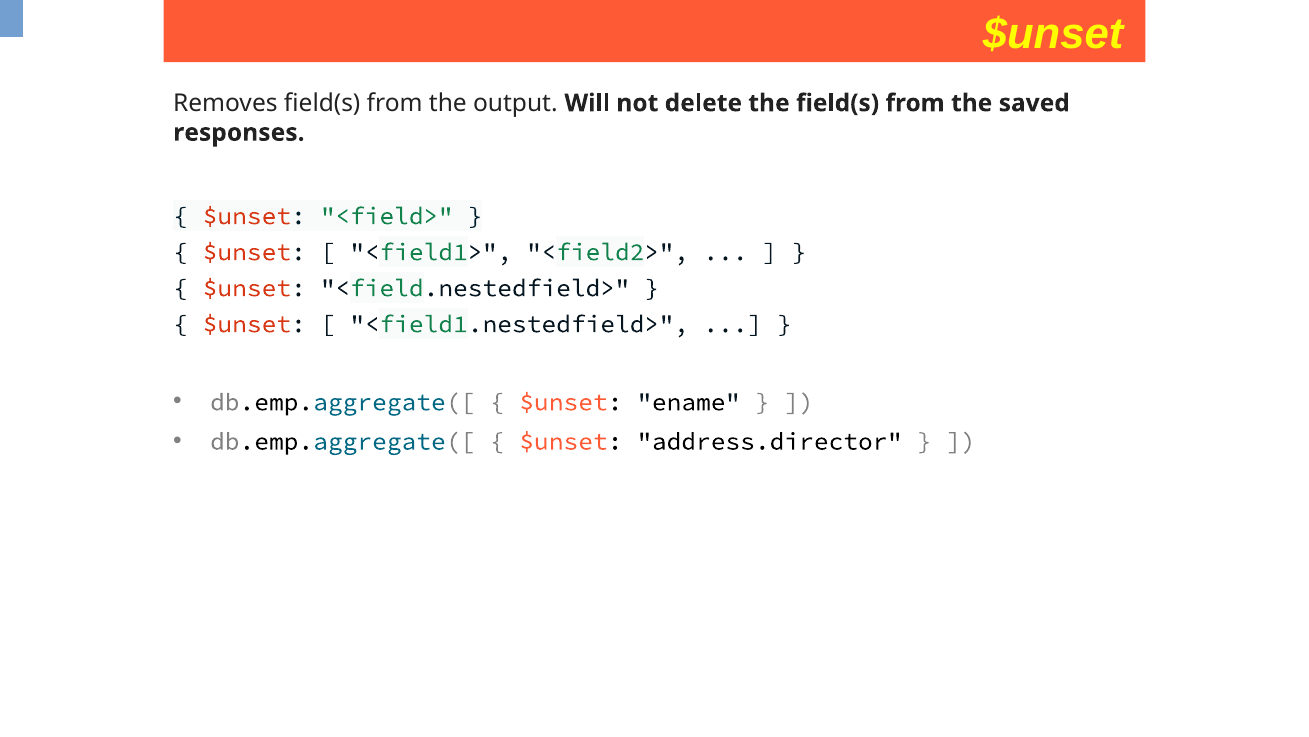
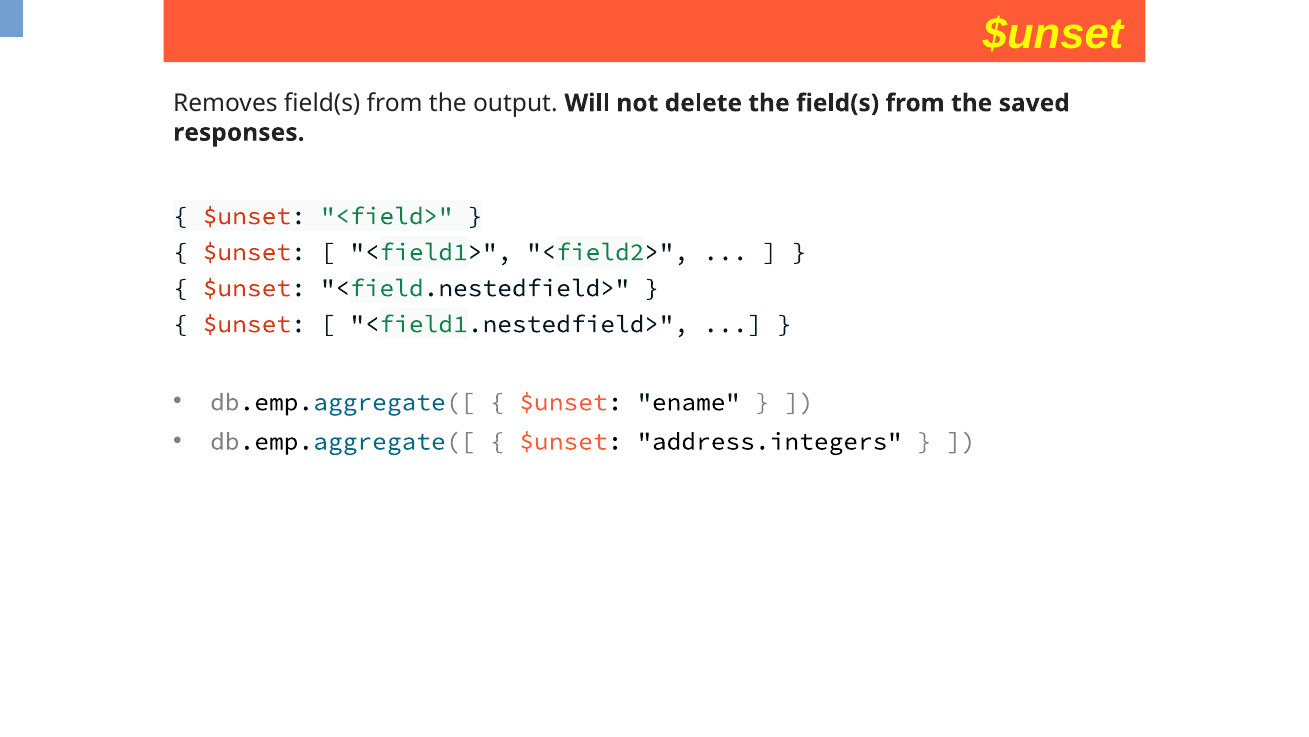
address.director: address.director -> address.integers
